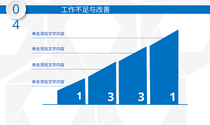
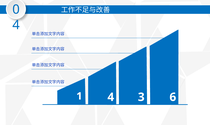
1 3: 3 -> 4
3 1: 1 -> 6
